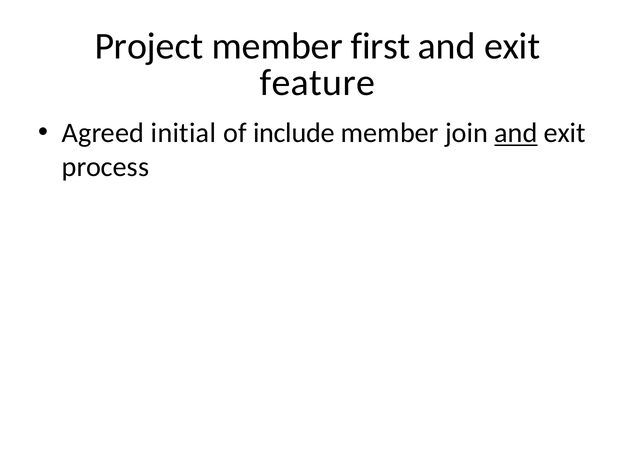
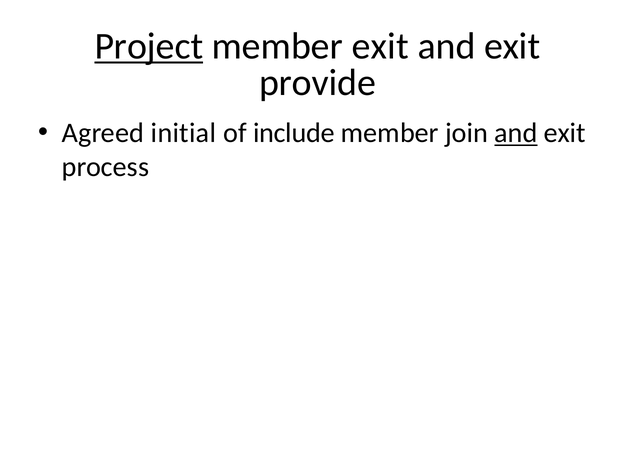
Project underline: none -> present
member first: first -> exit
feature: feature -> provide
